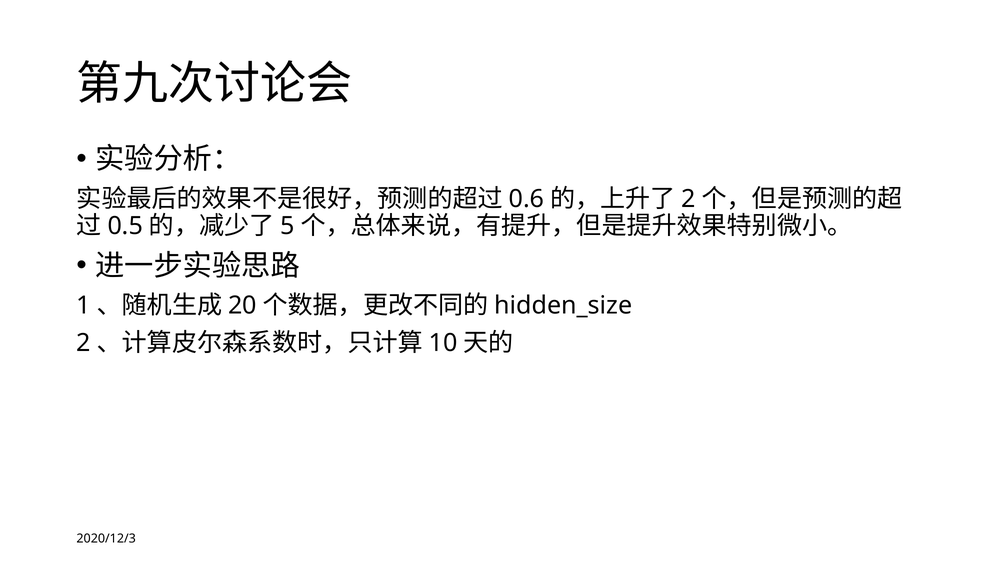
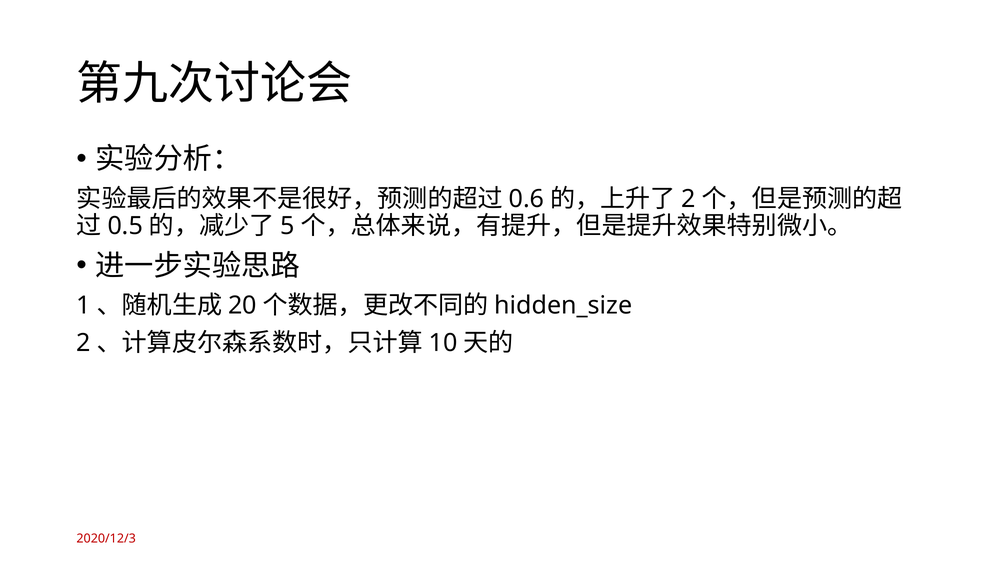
2020/12/3 colour: black -> red
